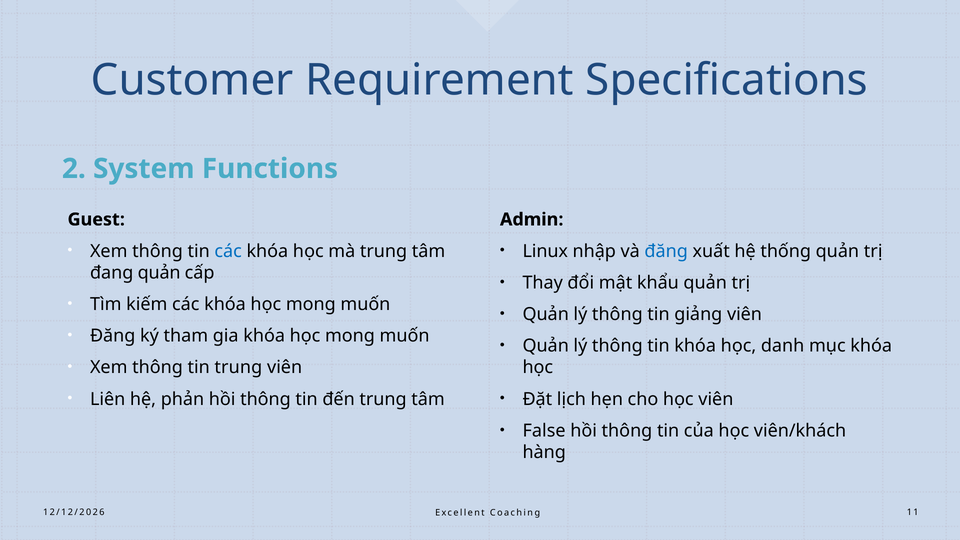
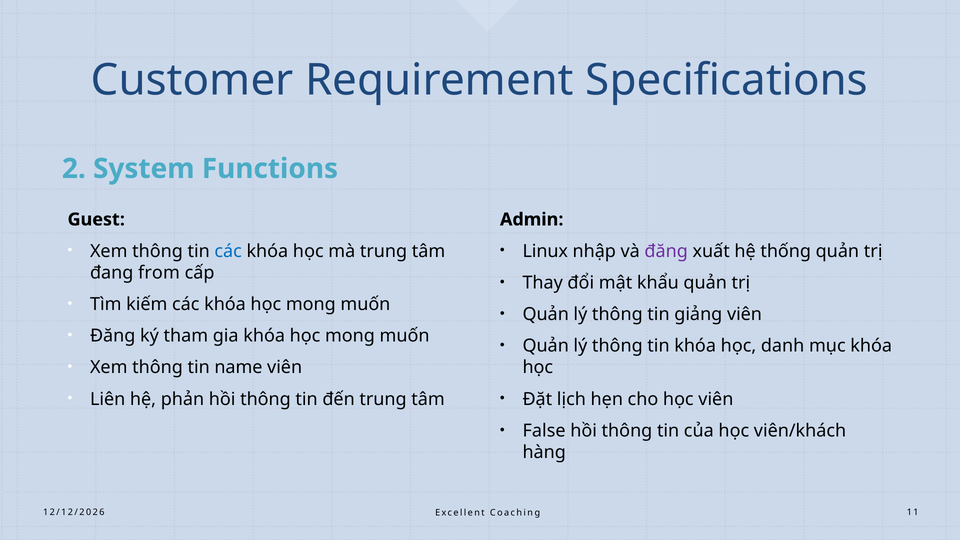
đăng at (666, 251) colour: blue -> purple
đang quản: quản -> from
tin trung: trung -> name
